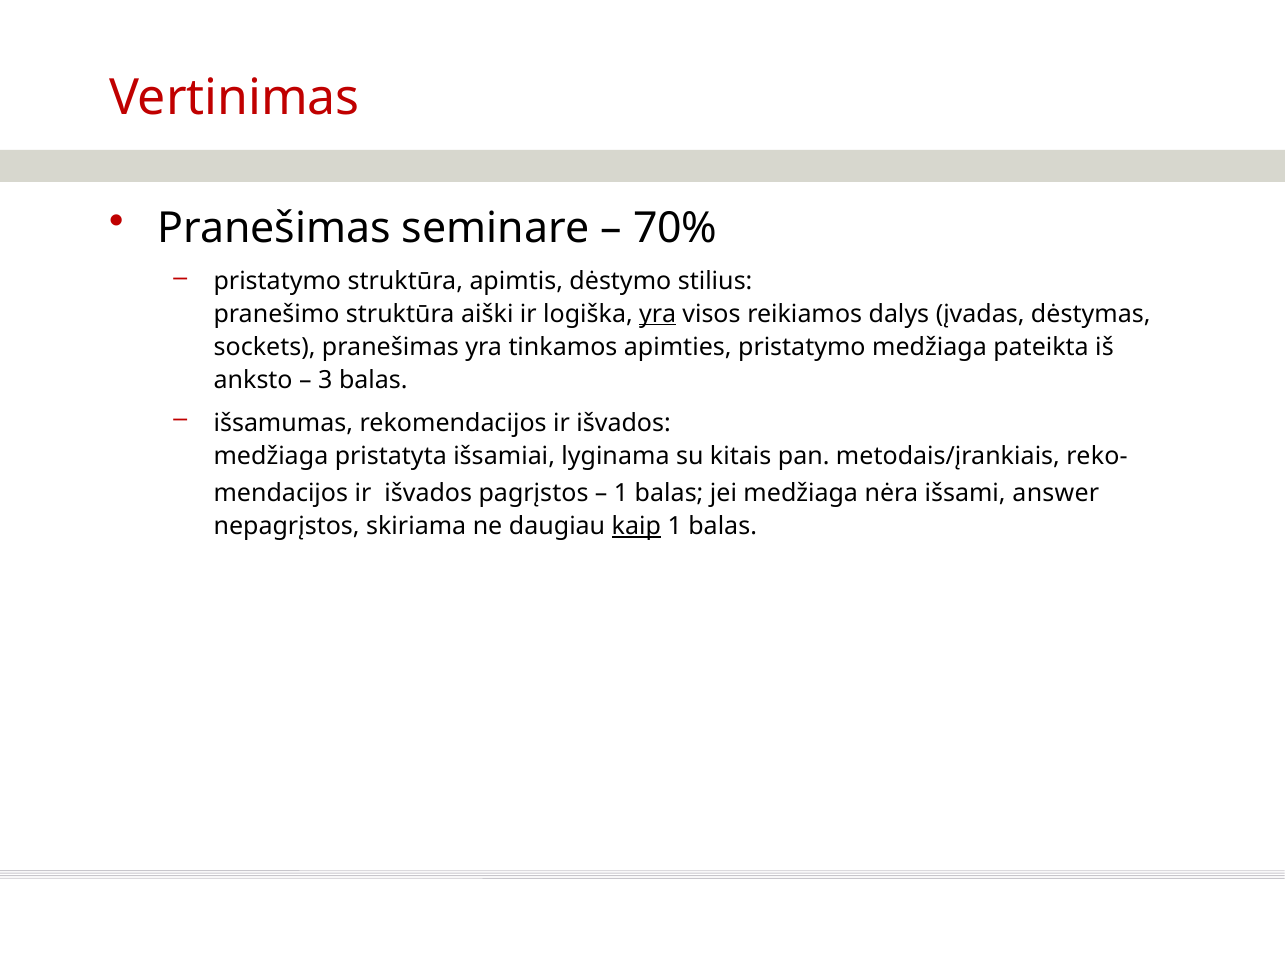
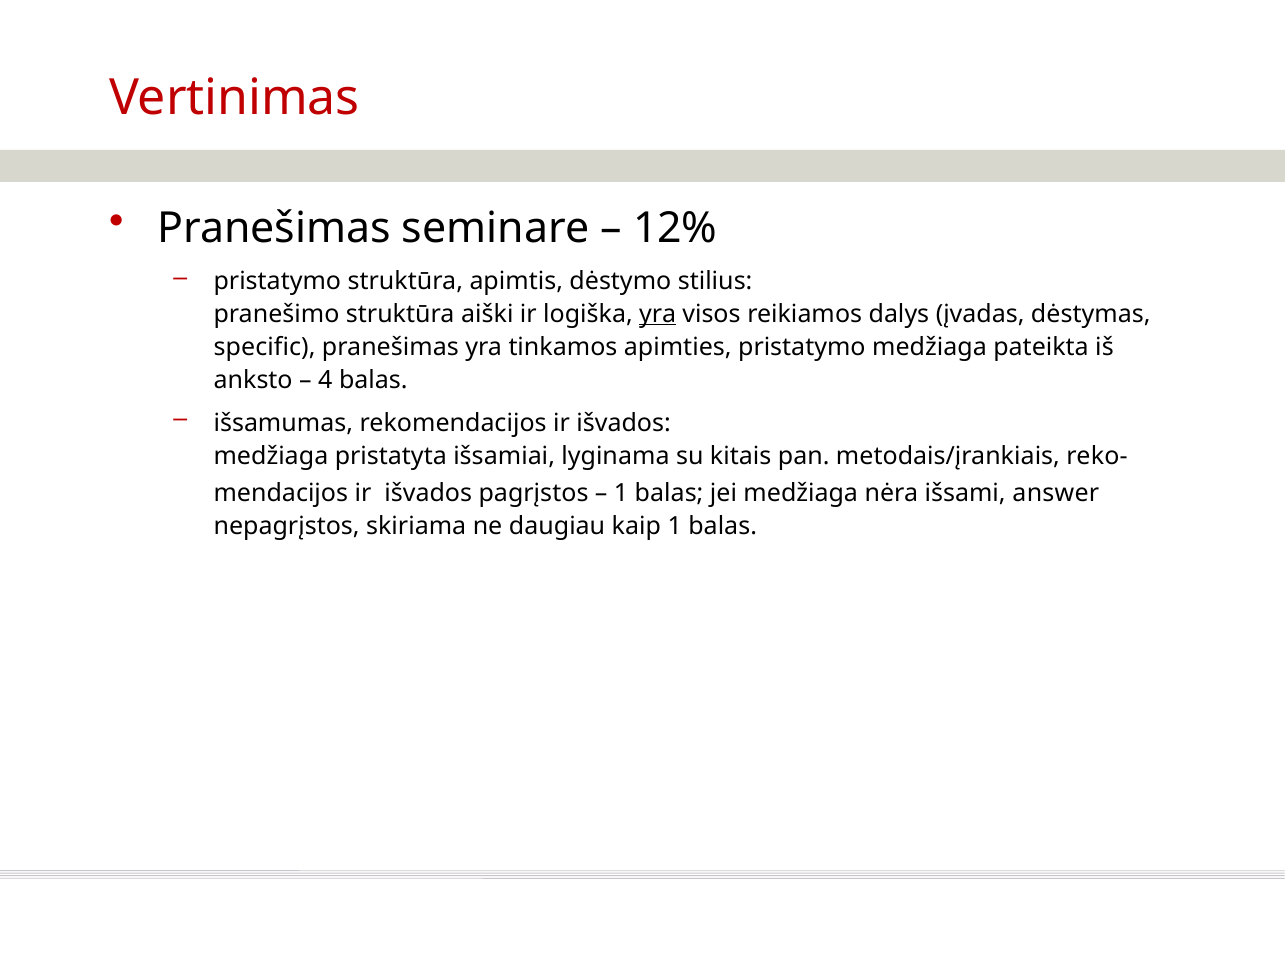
70%: 70% -> 12%
sockets: sockets -> specific
3: 3 -> 4
kaip underline: present -> none
